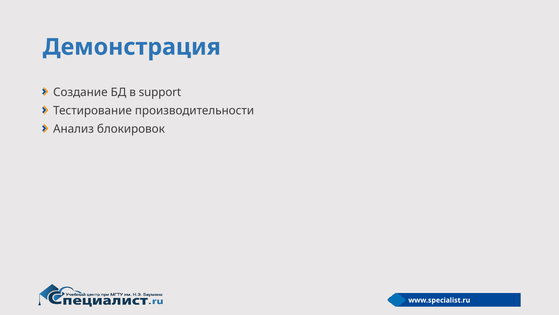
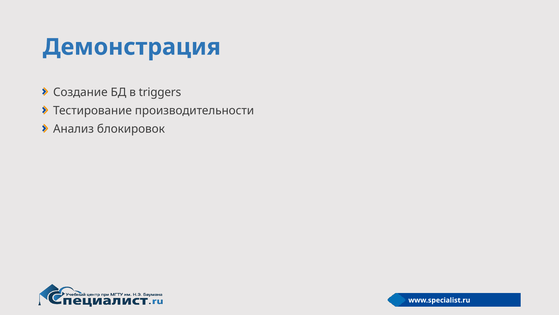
support: support -> triggers
